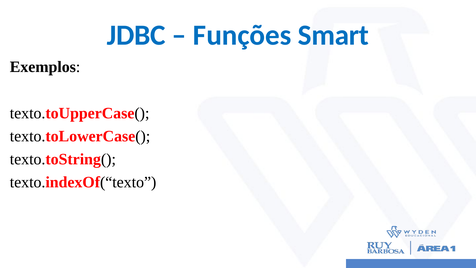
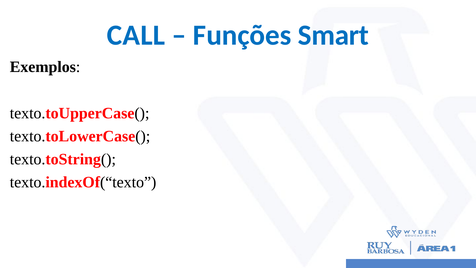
JDBC: JDBC -> CALL
